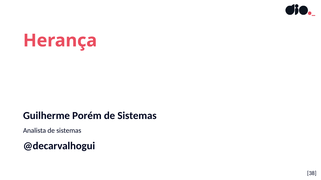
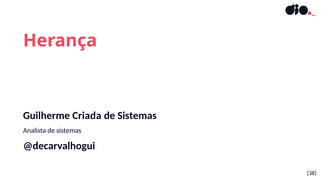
Porém: Porém -> Criada
